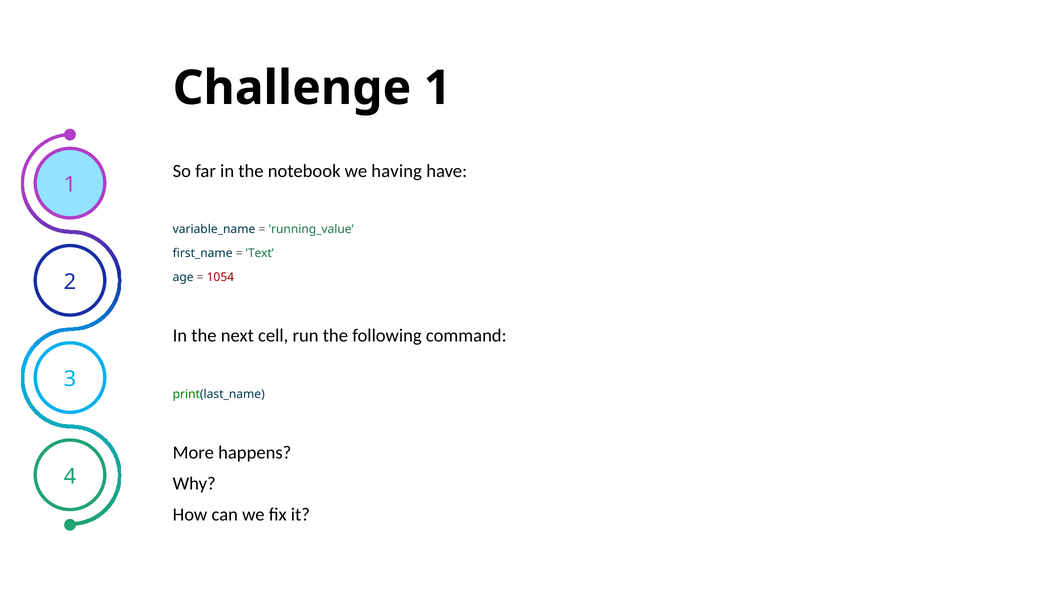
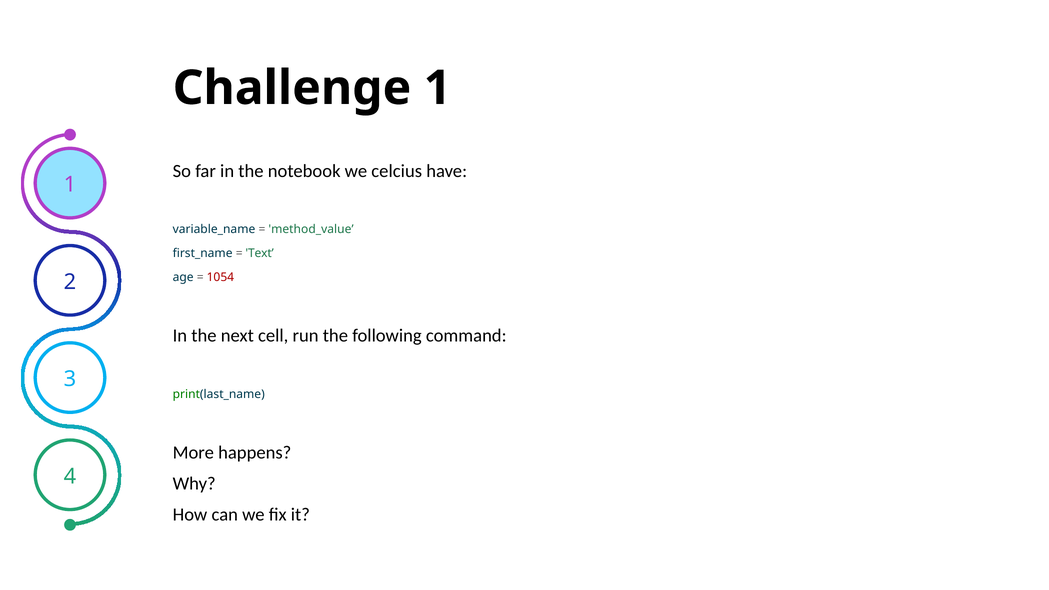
having: having -> celcius
running_value: running_value -> method_value
